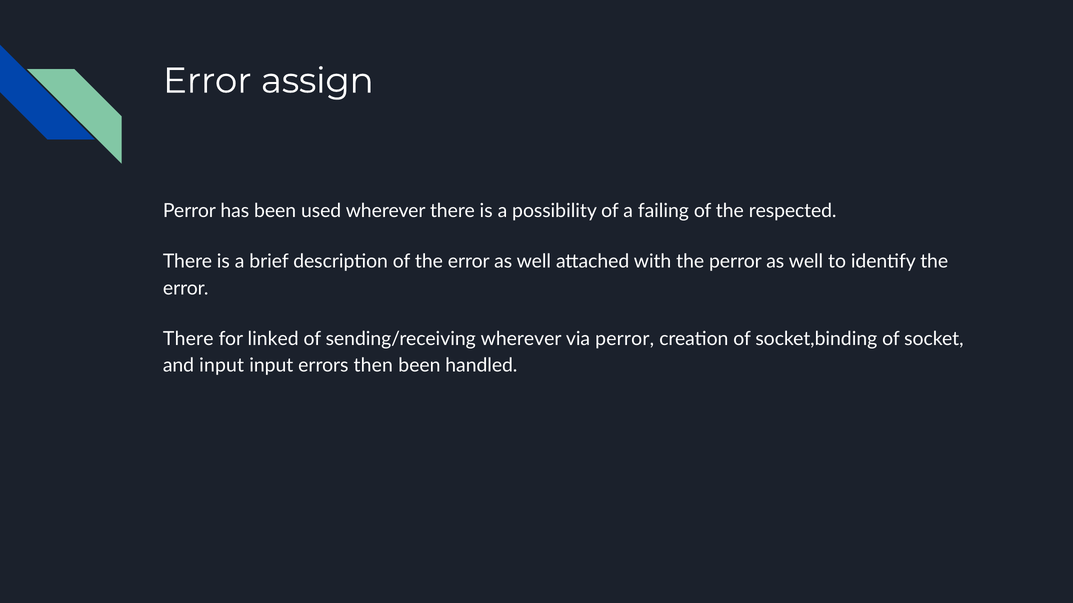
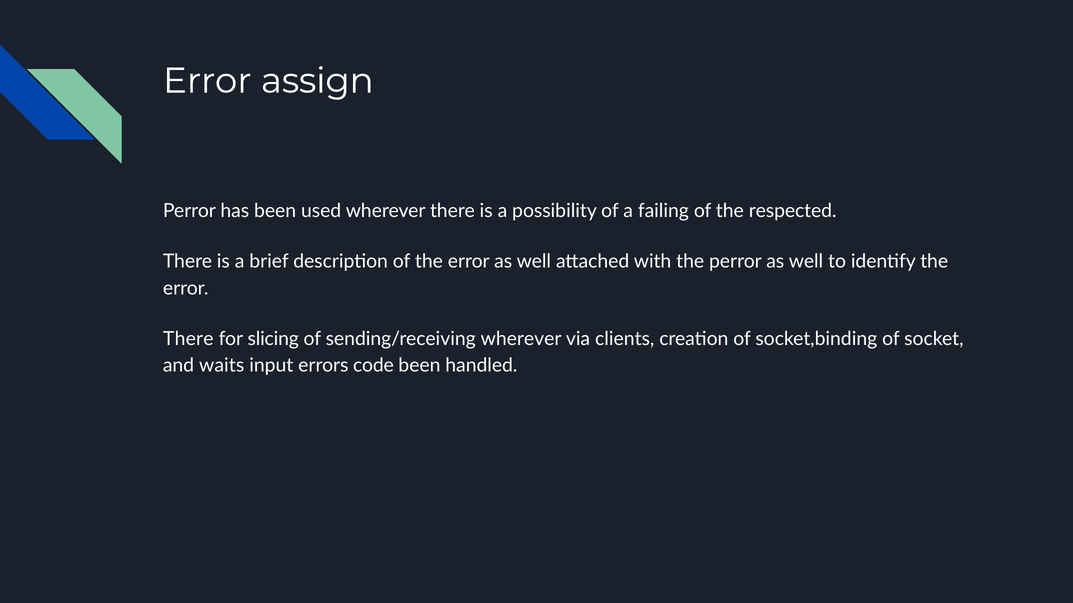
linked: linked -> slicing
via perror: perror -> clients
and input: input -> waits
then: then -> code
